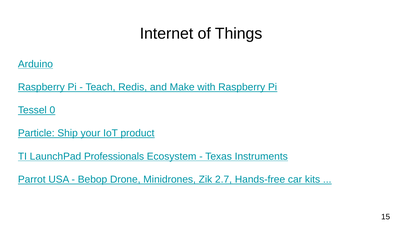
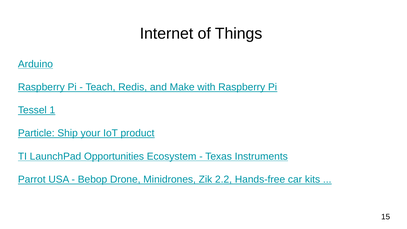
0: 0 -> 1
Professionals: Professionals -> Opportunities
2.7: 2.7 -> 2.2
